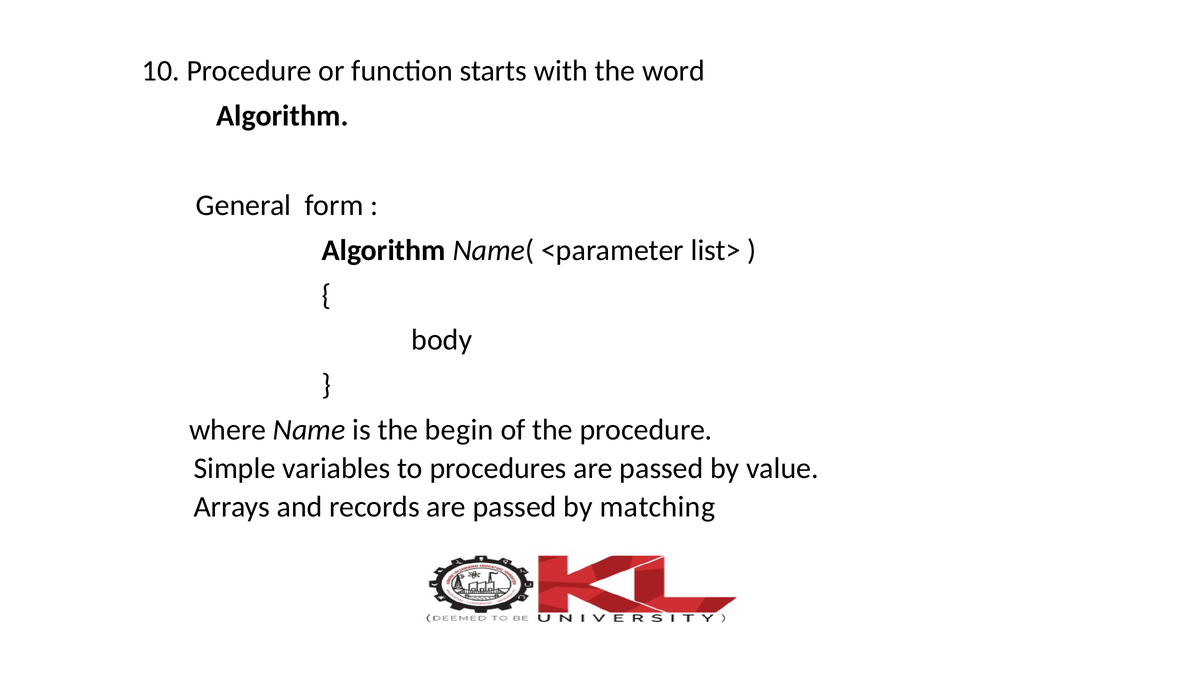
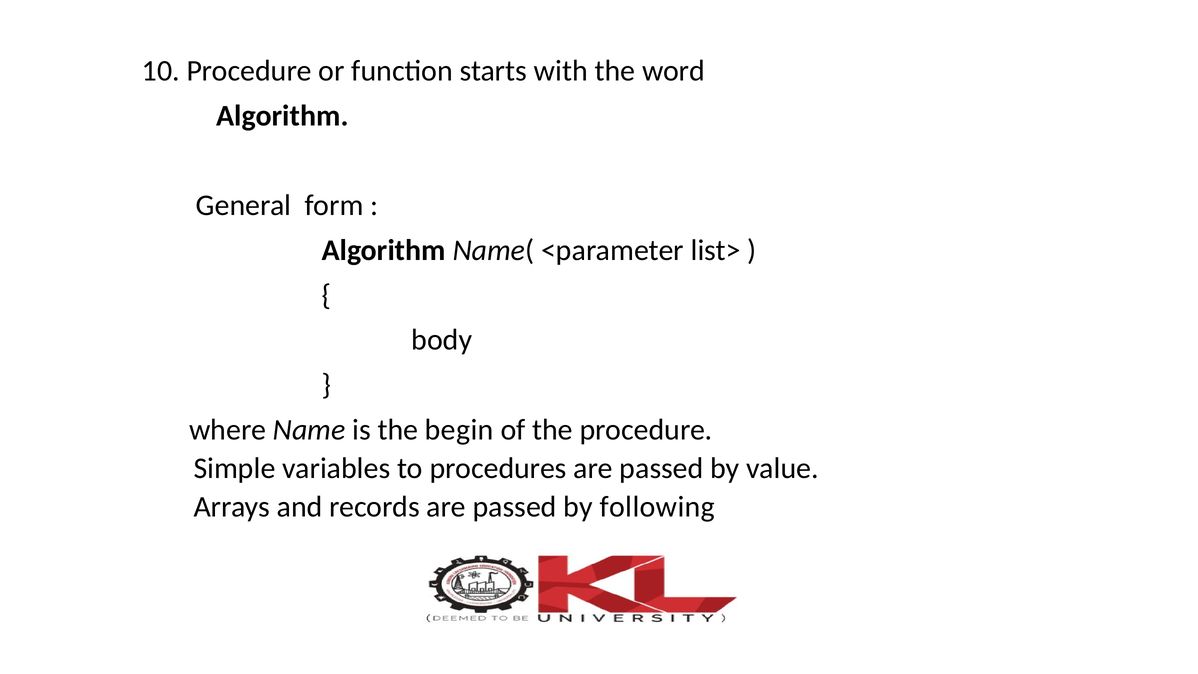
matching: matching -> following
